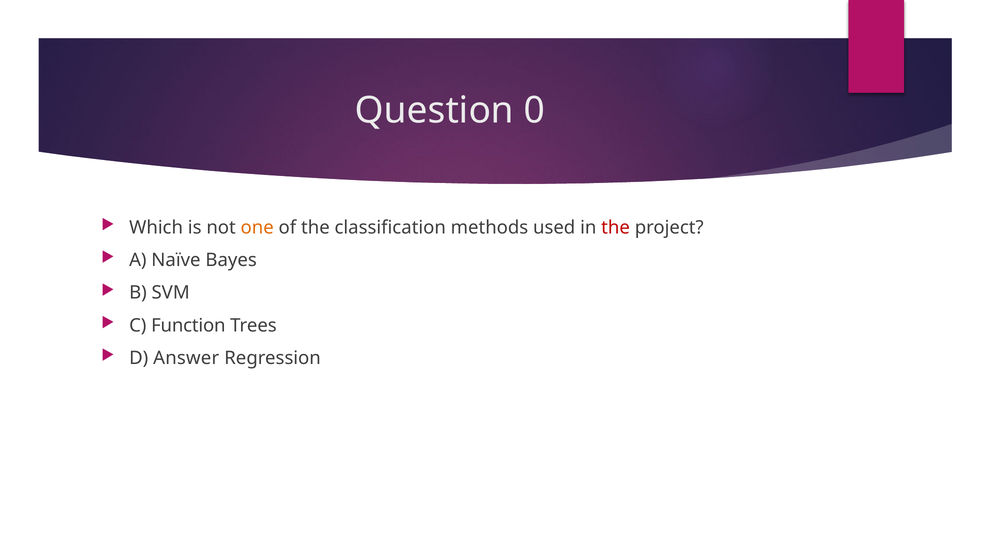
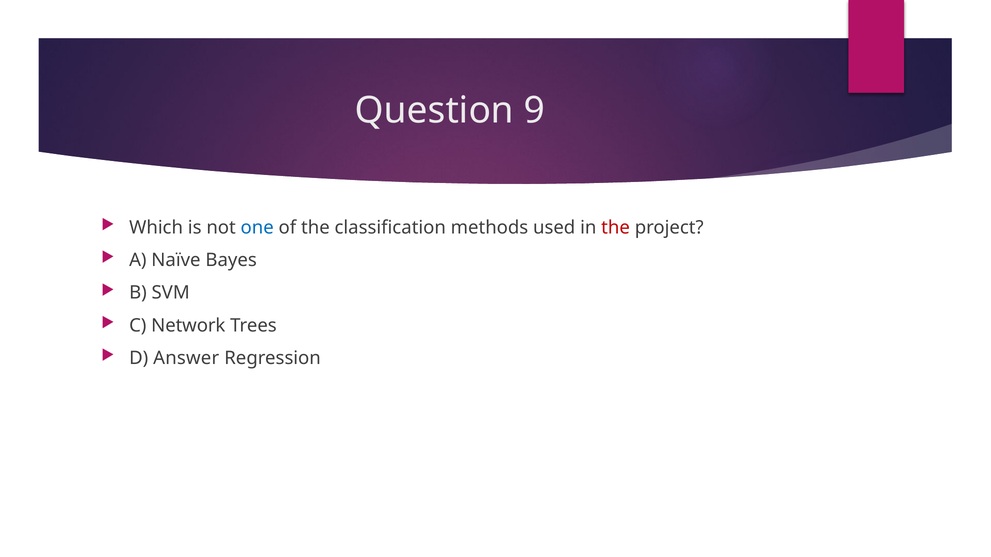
0: 0 -> 9
one colour: orange -> blue
Function: Function -> Network
